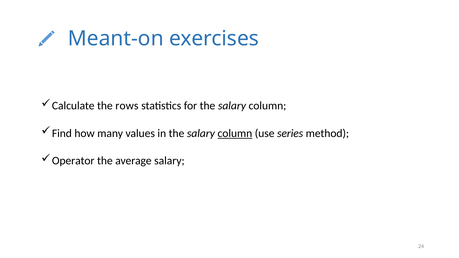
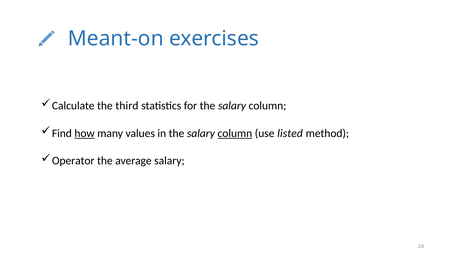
rows: rows -> third
how underline: none -> present
series: series -> listed
